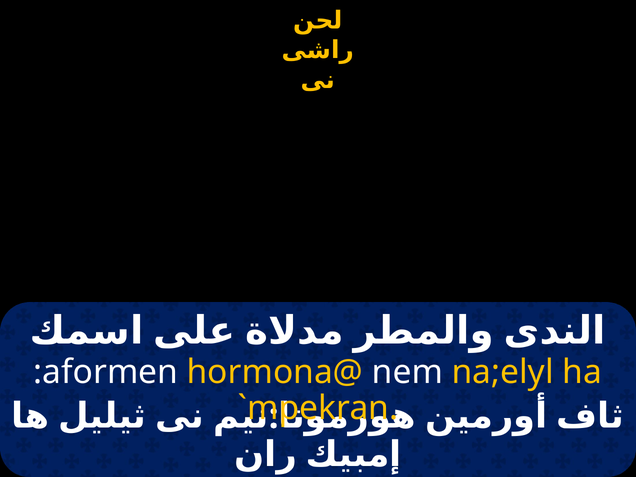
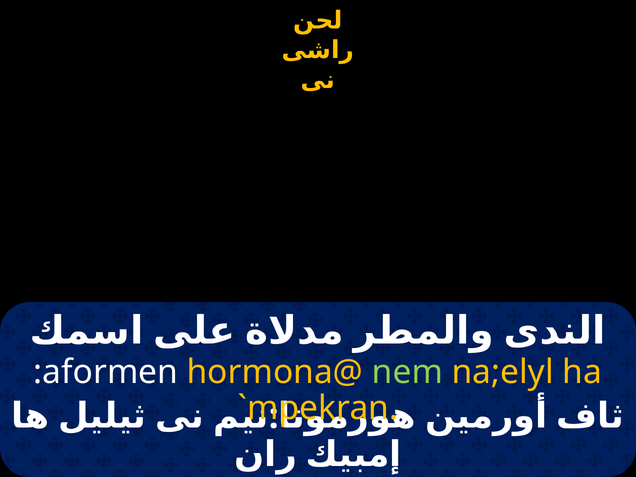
nem colour: white -> light green
